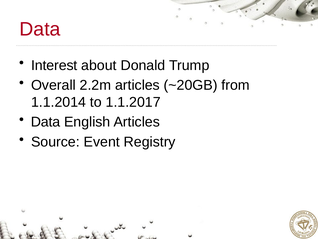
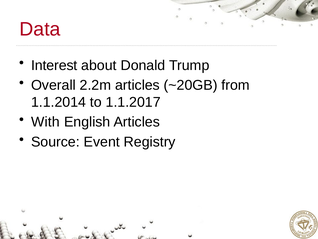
Data at (46, 122): Data -> With
